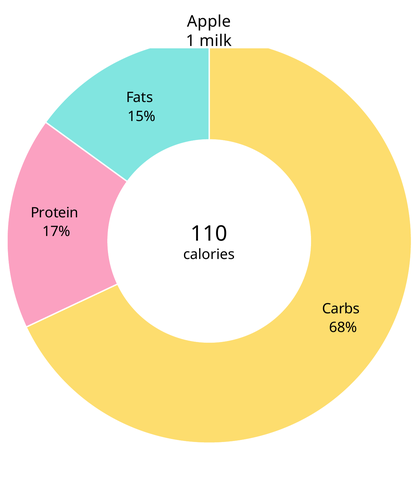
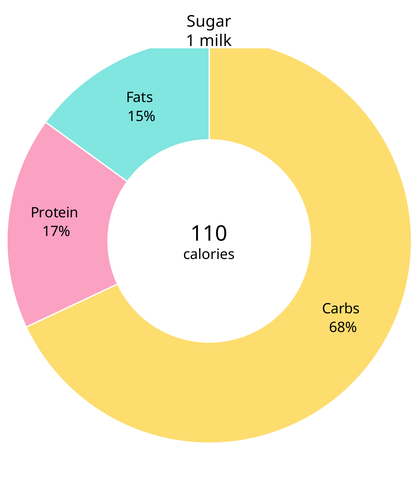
Apple: Apple -> Sugar
